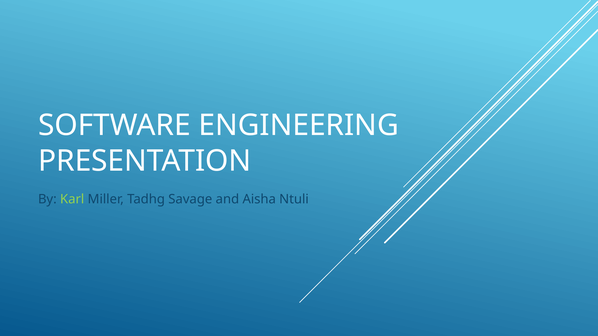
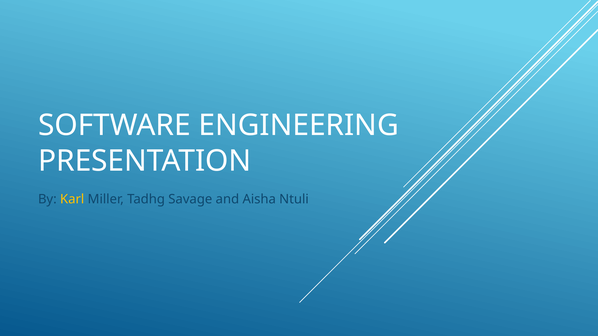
Karl colour: light green -> yellow
